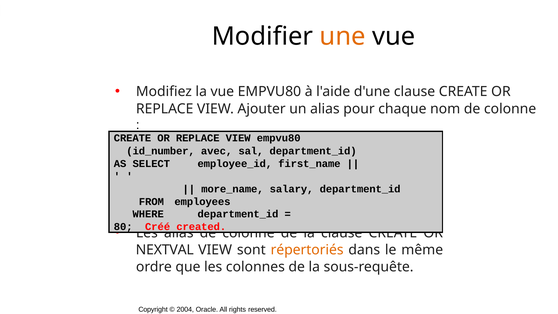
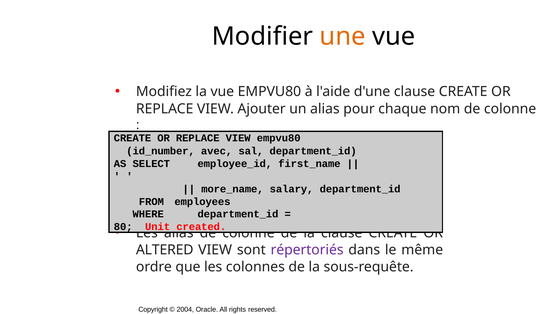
Créé: Créé -> Unit
NEXTVAL: NEXTVAL -> ALTERED
répertoriés colour: orange -> purple
